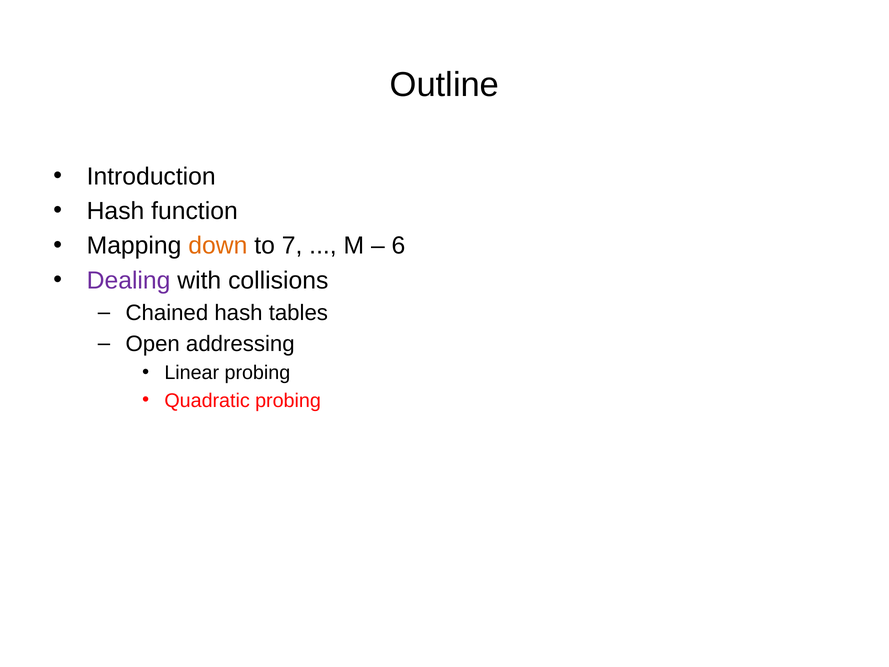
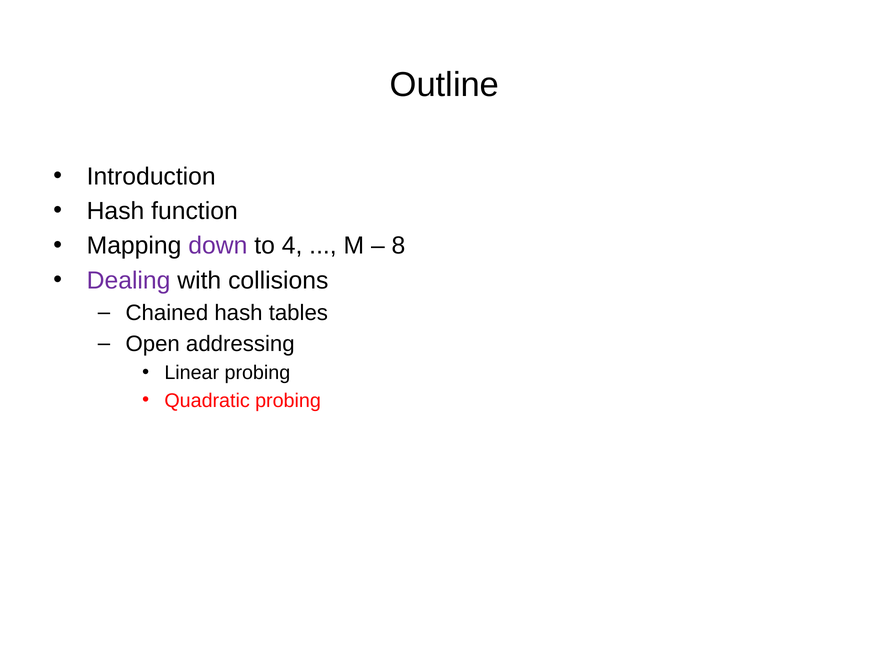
down colour: orange -> purple
7: 7 -> 4
6: 6 -> 8
